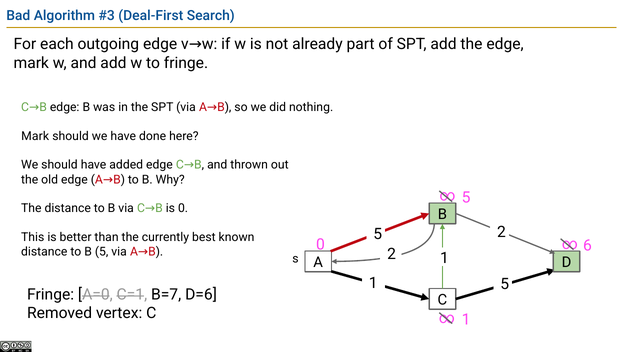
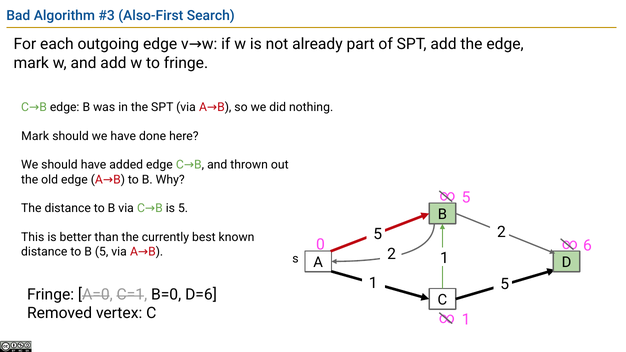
Deal-First: Deal-First -> Also-First
is 0: 0 -> 5
B=7: B=7 -> B=0
